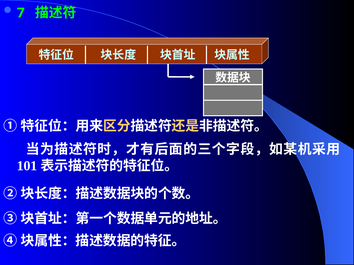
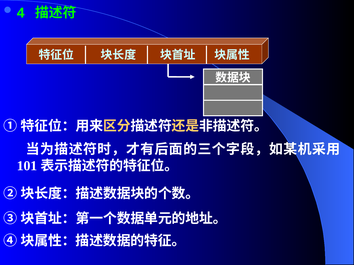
7: 7 -> 4
